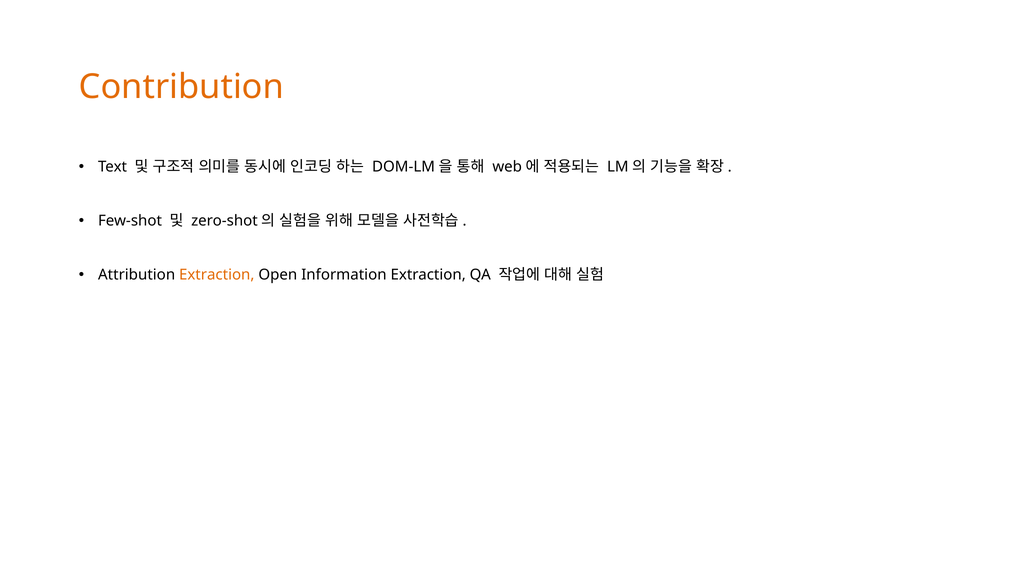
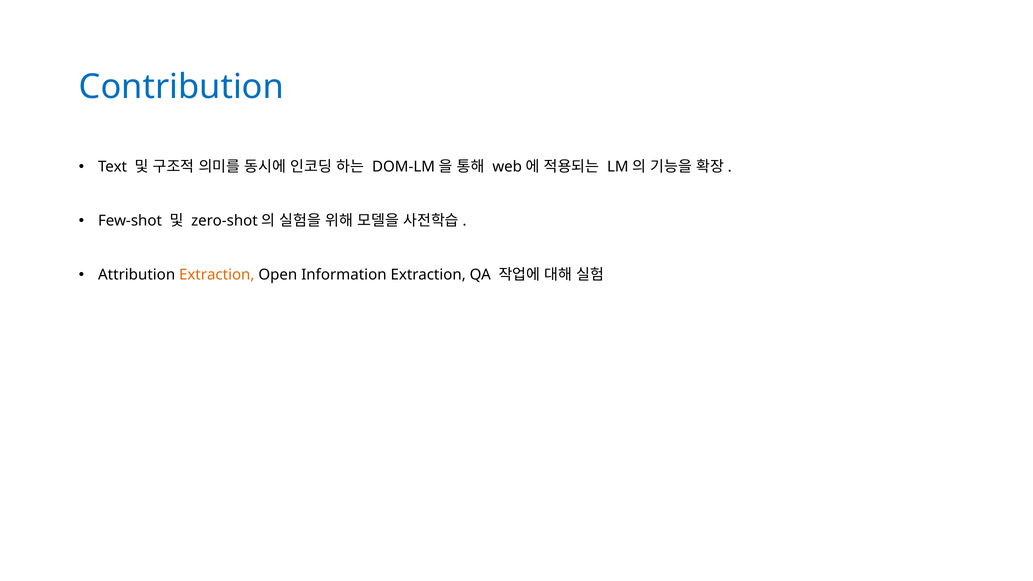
Contribution colour: orange -> blue
